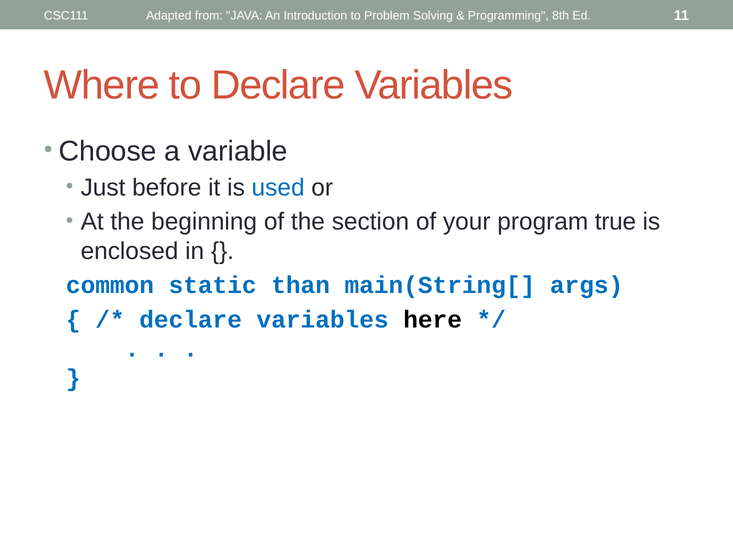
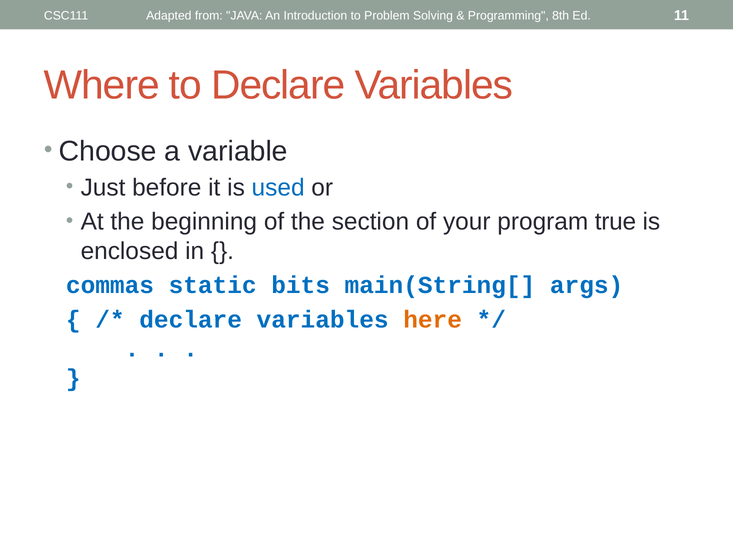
common: common -> commas
than: than -> bits
here colour: black -> orange
